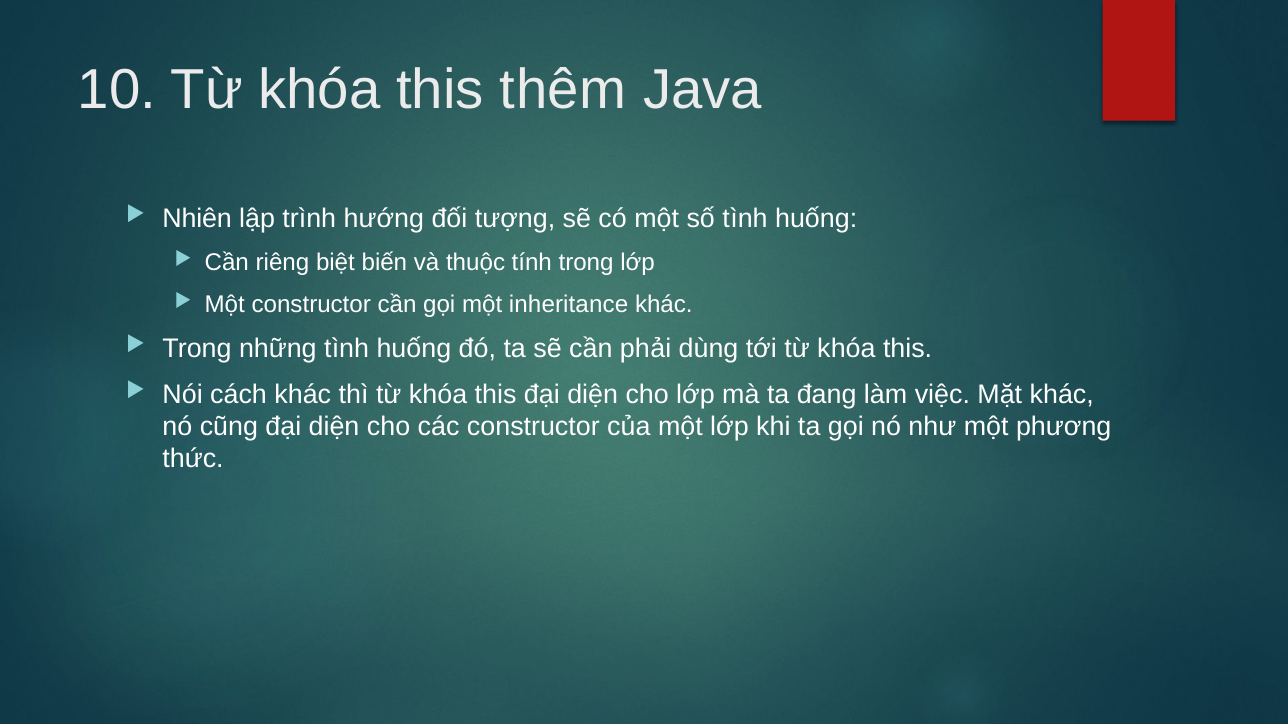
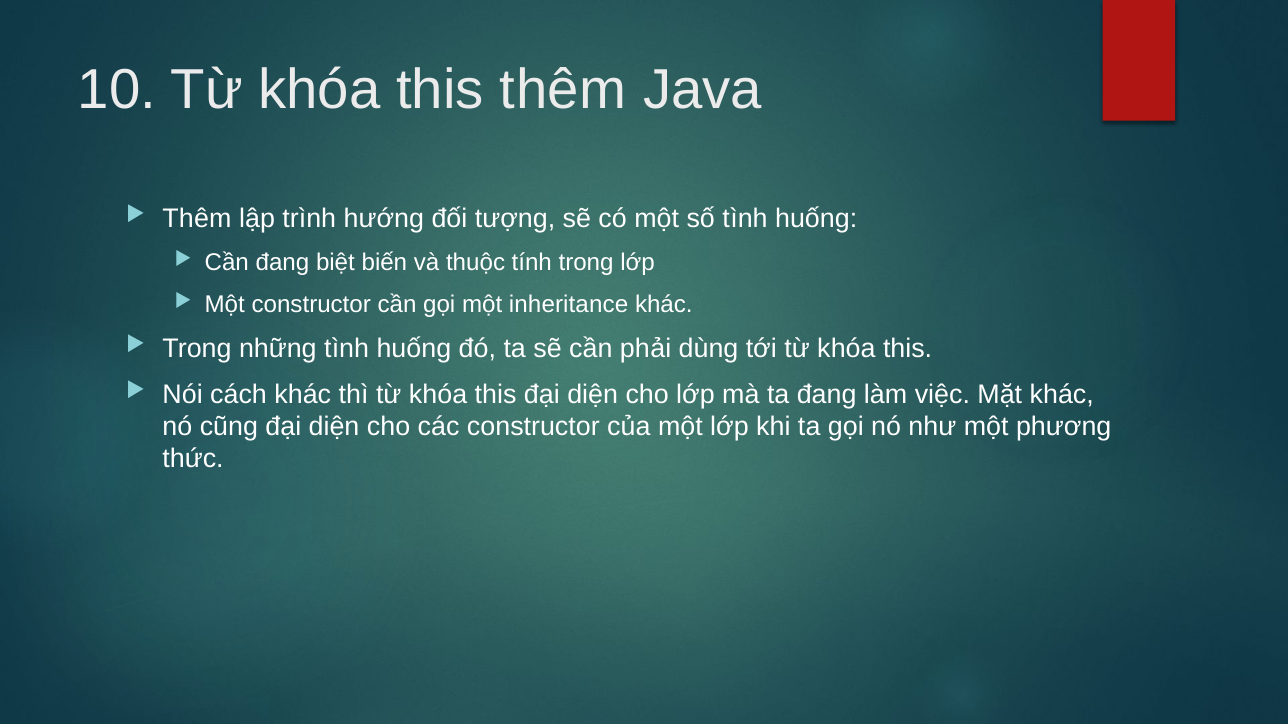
Nhiên at (197, 219): Nhiên -> Thêm
Cần riêng: riêng -> đang
